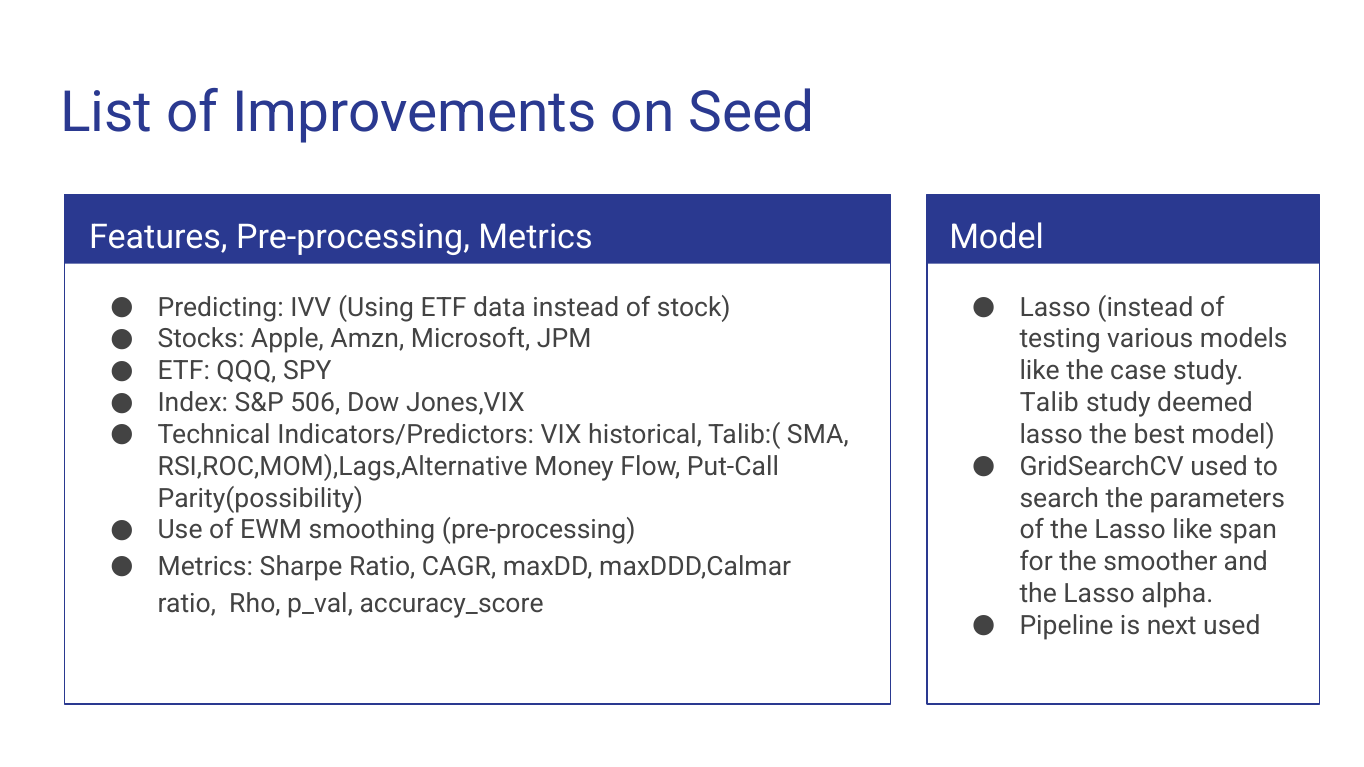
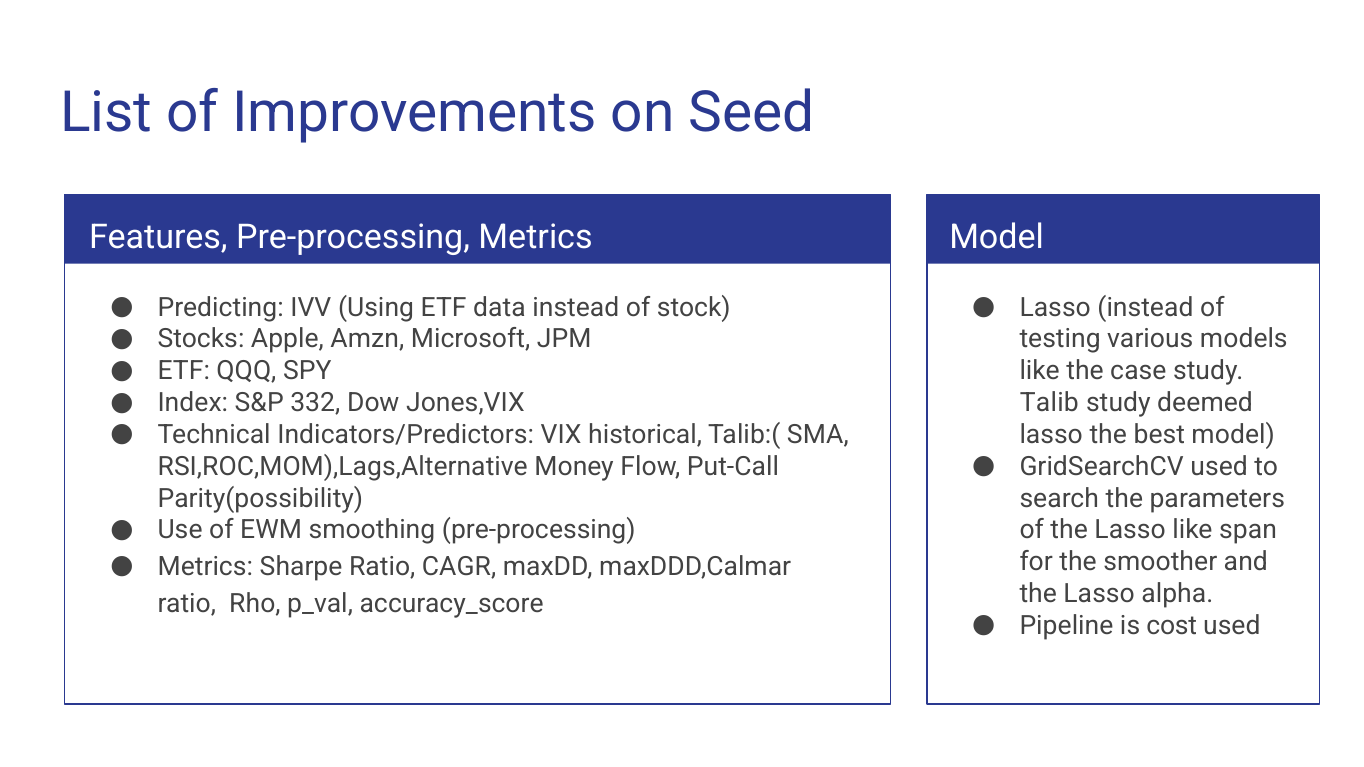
506: 506 -> 332
next: next -> cost
